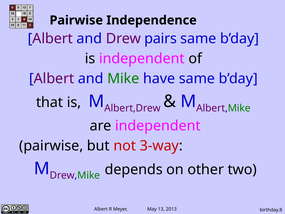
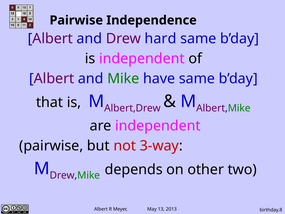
pairs: pairs -> hard
